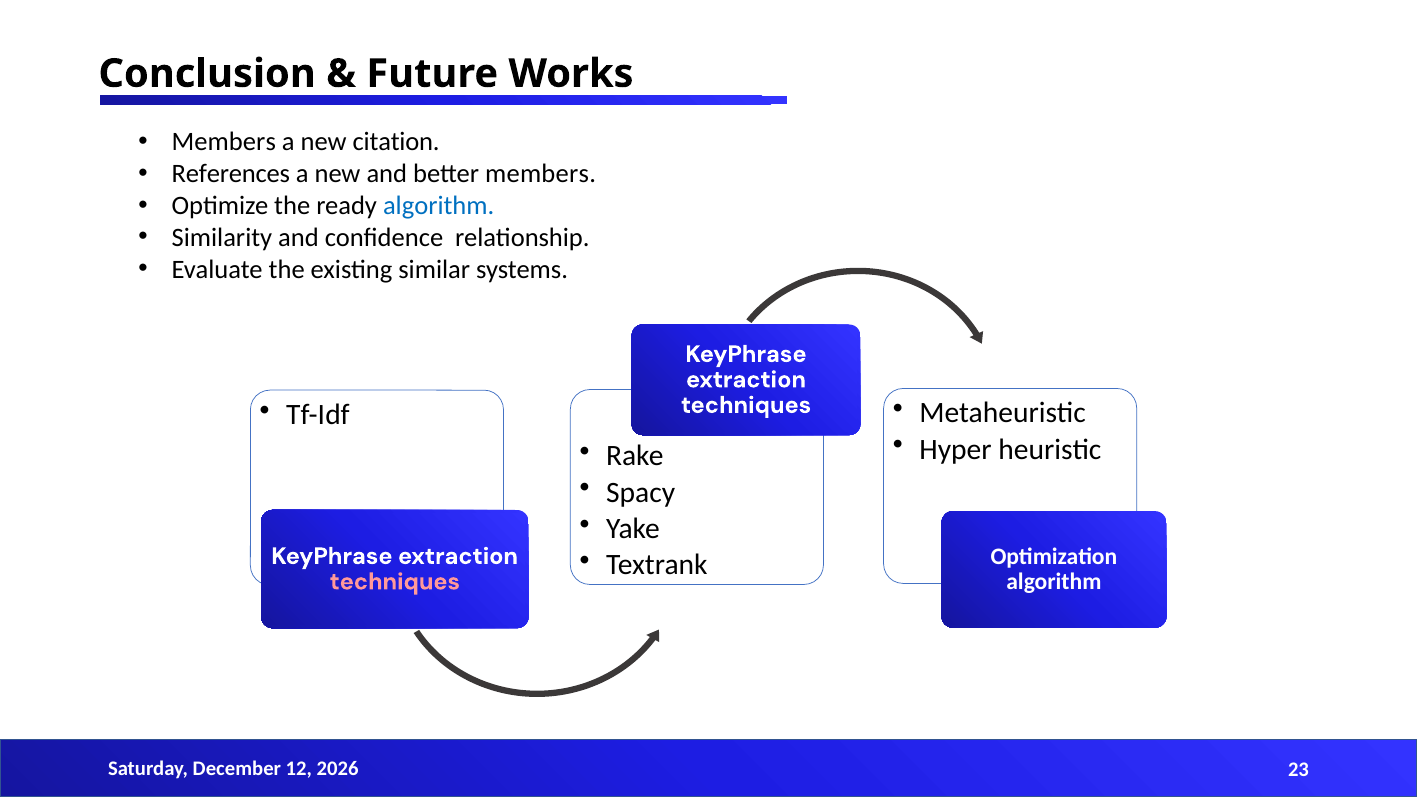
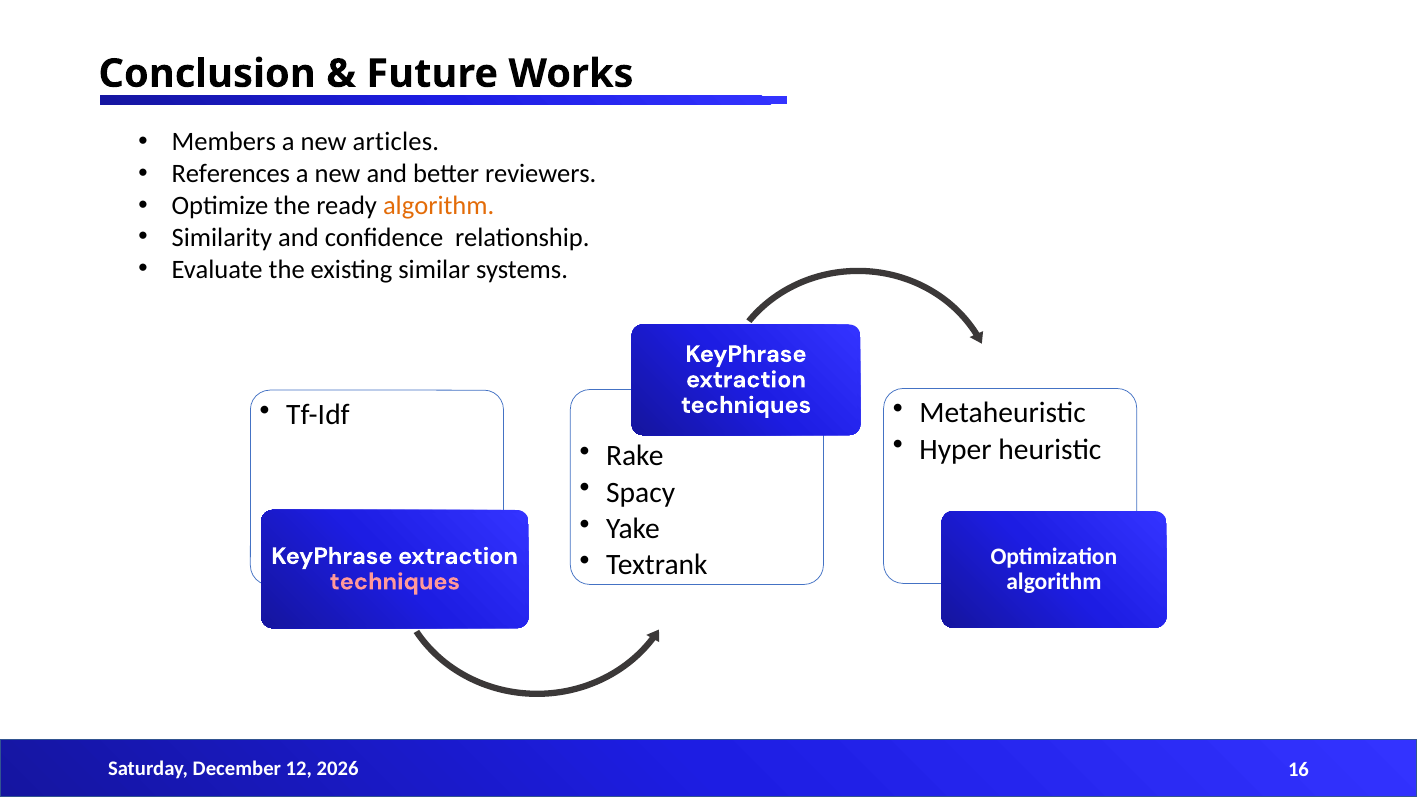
citation: citation -> articles
better members: members -> reviewers
algorithm at (439, 206) colour: blue -> orange
23: 23 -> 16
